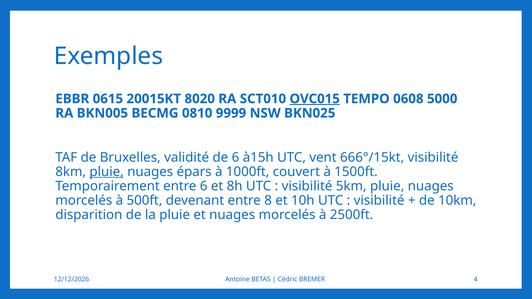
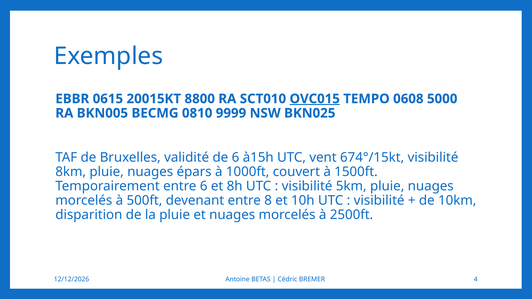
8020: 8020 -> 8800
666°/15kt: 666°/15kt -> 674°/15kt
pluie at (107, 172) underline: present -> none
